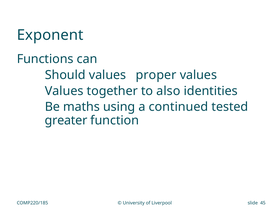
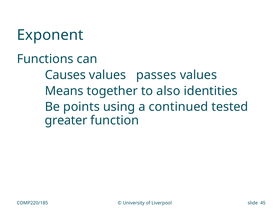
Should: Should -> Causes
proper: proper -> passes
Values at (64, 91): Values -> Means
maths: maths -> points
